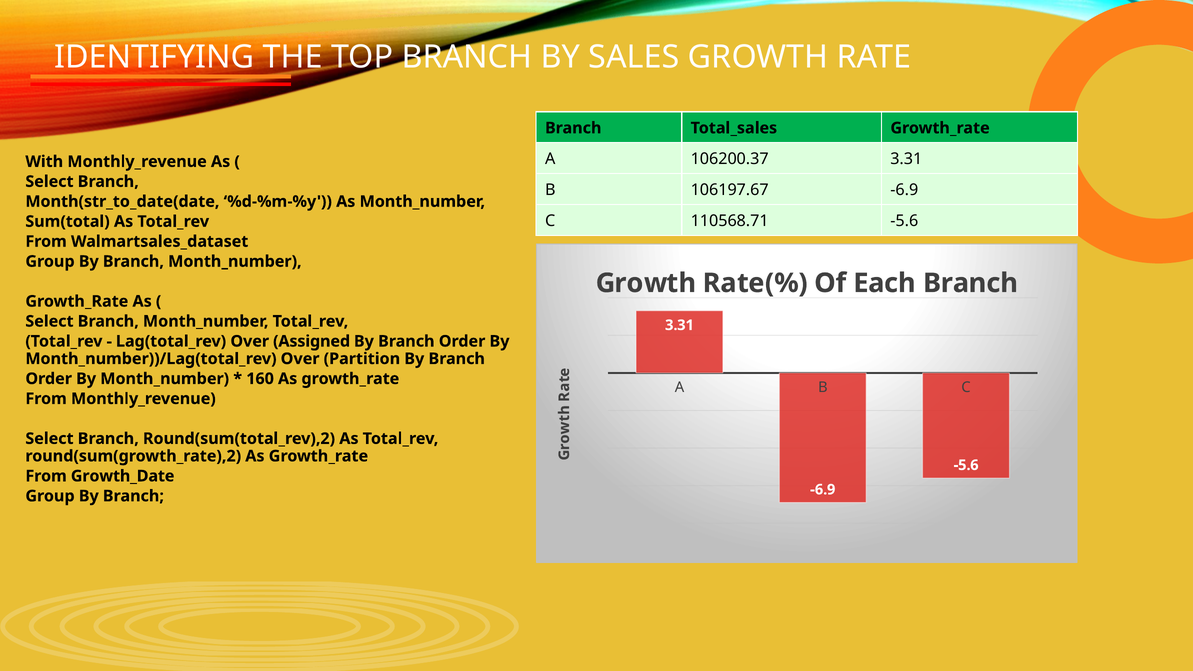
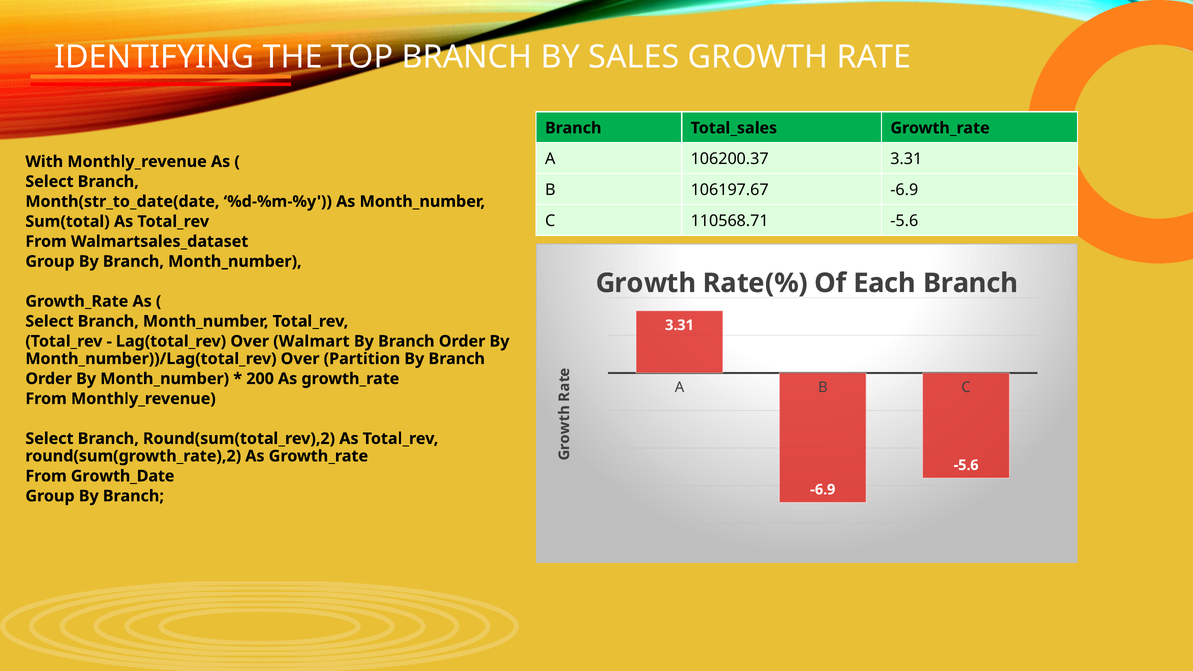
Assigned: Assigned -> Walmart
160: 160 -> 200
